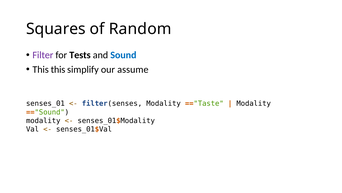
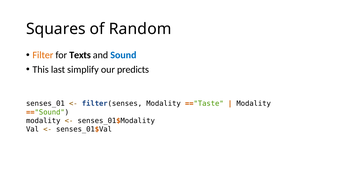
Filter colour: purple -> orange
Tests: Tests -> Texts
This this: this -> last
assume: assume -> predicts
